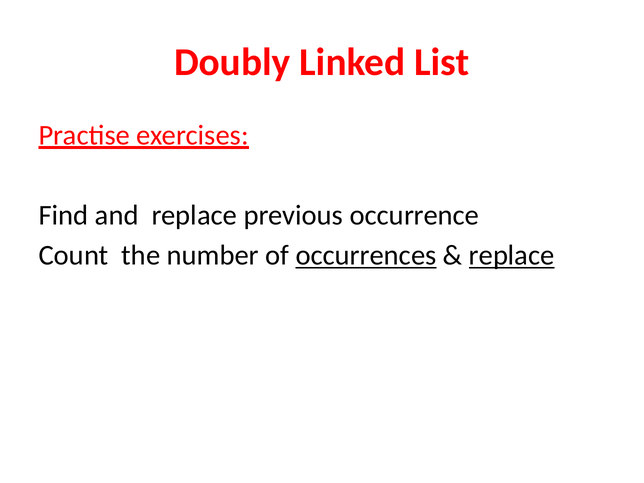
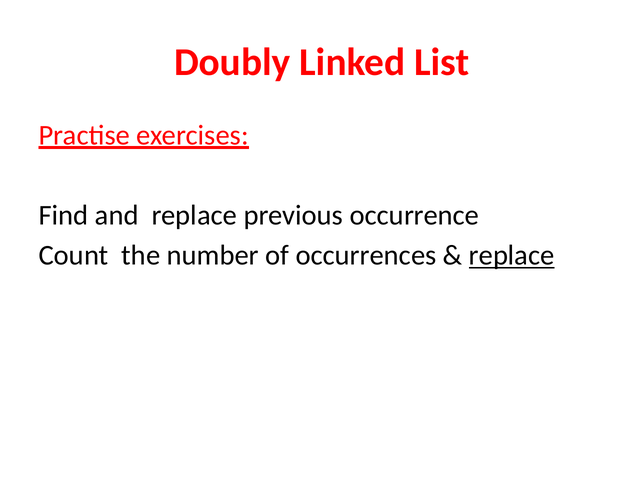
occurrences underline: present -> none
